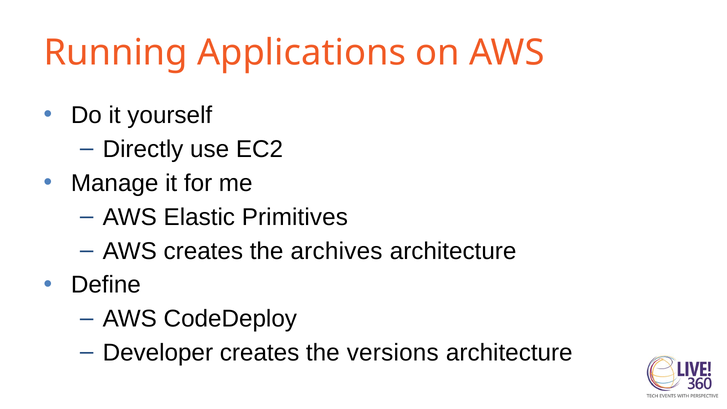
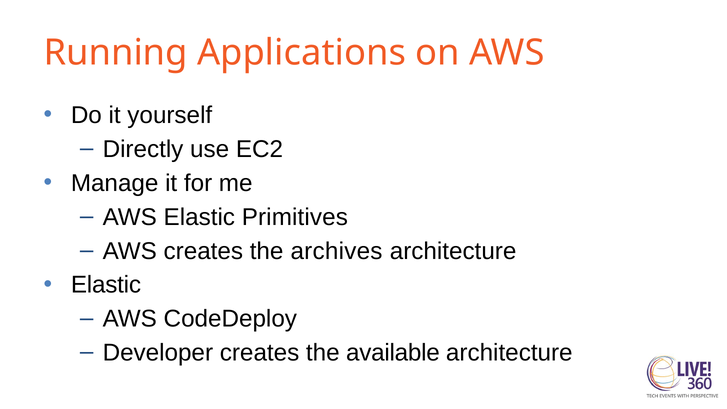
Define at (106, 285): Define -> Elastic
versions: versions -> available
